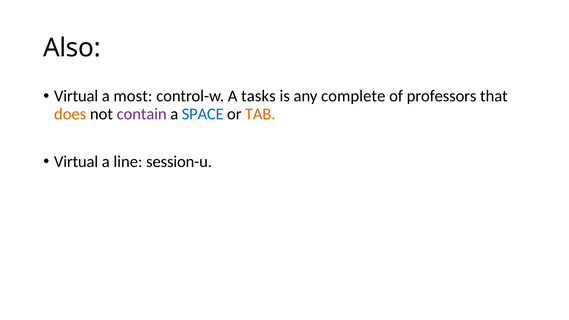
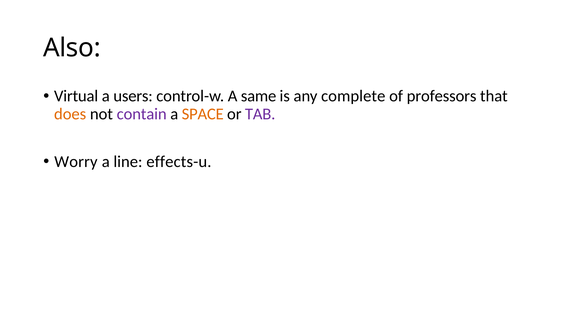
most: most -> users
tasks: tasks -> same
SPACE colour: blue -> orange
TAB colour: orange -> purple
Virtual at (76, 162): Virtual -> Worry
session-u: session-u -> effects-u
